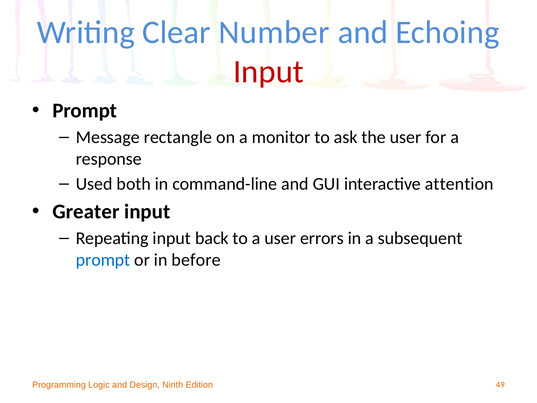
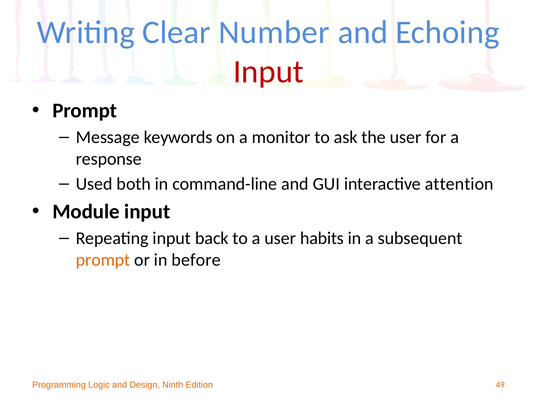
rectangle: rectangle -> keywords
Greater: Greater -> Module
errors: errors -> habits
prompt at (103, 260) colour: blue -> orange
